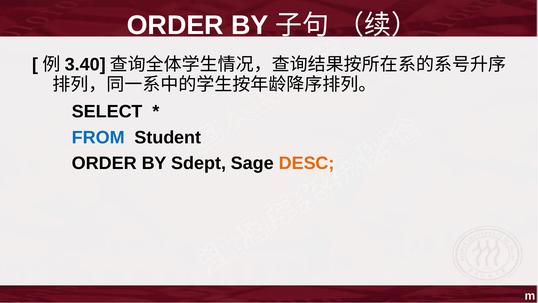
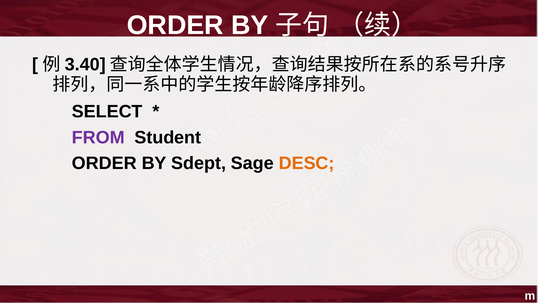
FROM colour: blue -> purple
